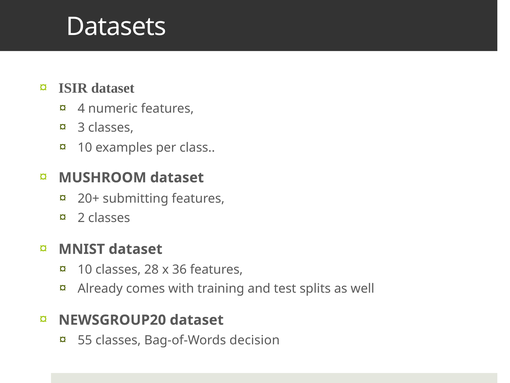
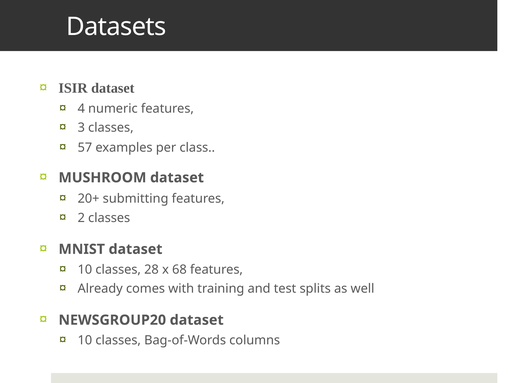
10 at (85, 147): 10 -> 57
36: 36 -> 68
55 at (85, 340): 55 -> 10
decision: decision -> columns
